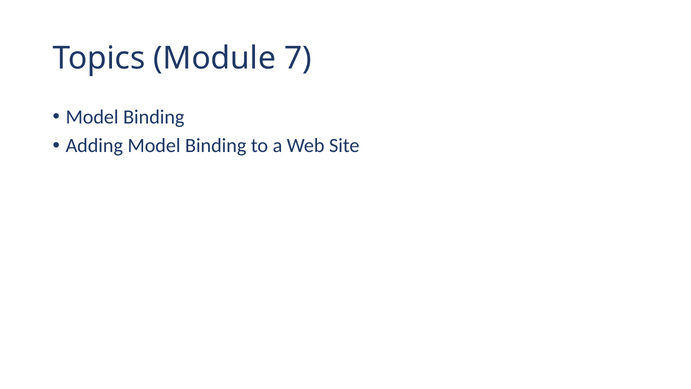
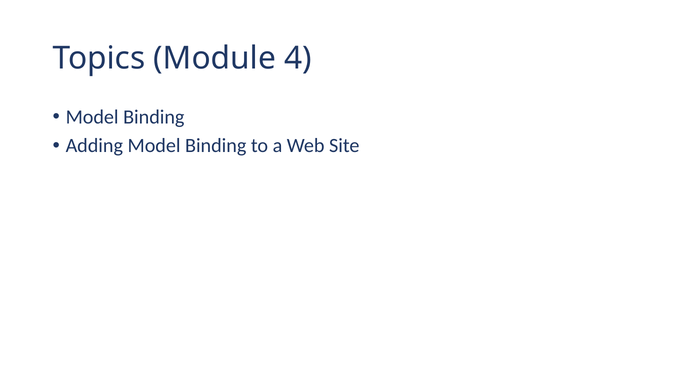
7: 7 -> 4
